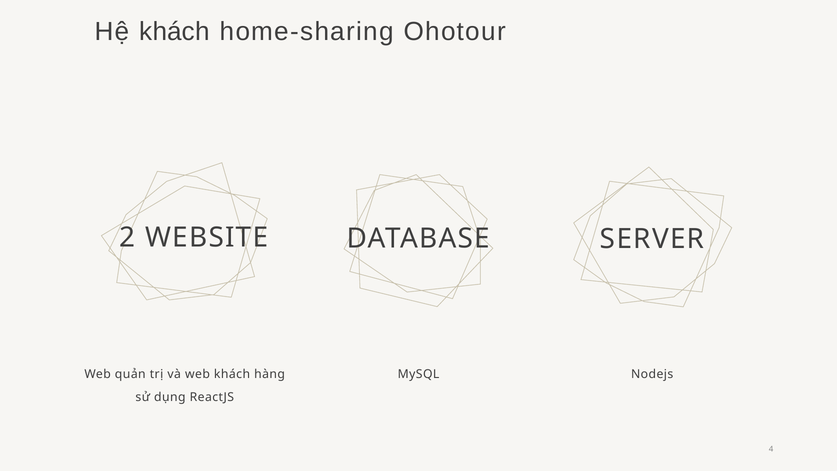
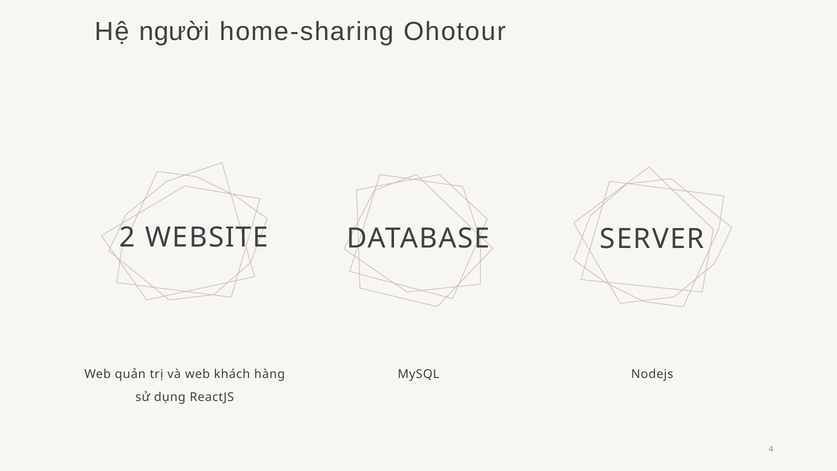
Hệ khách: khách -> người
